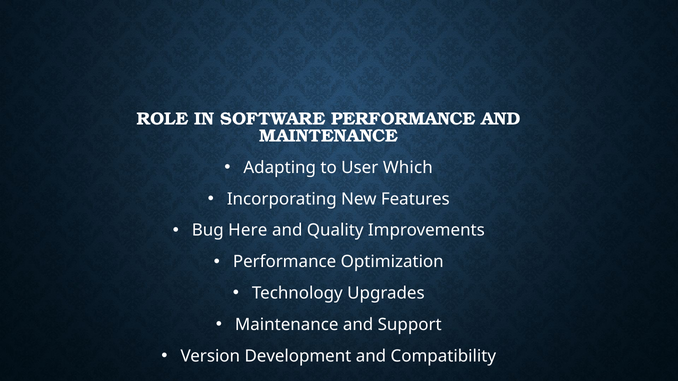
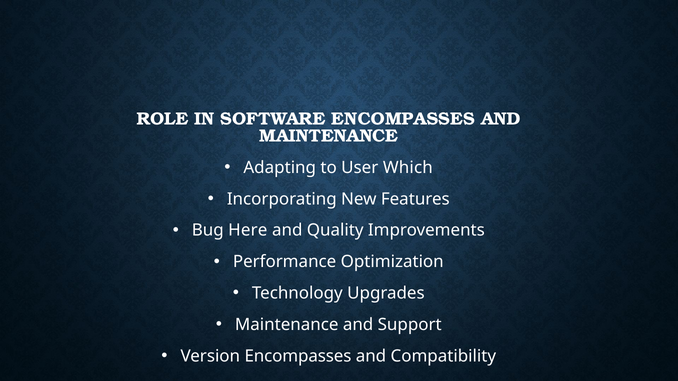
SOFTWARE PERFORMANCE: PERFORMANCE -> ENCOMPASSES
Version Development: Development -> Encompasses
